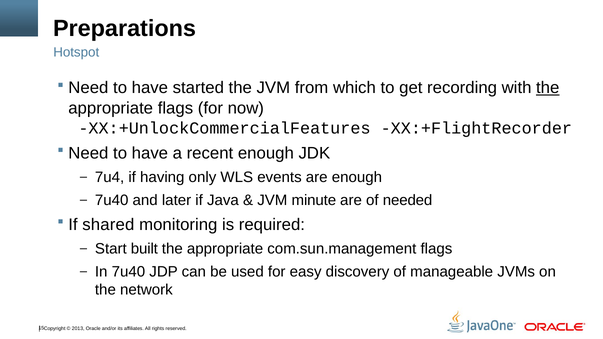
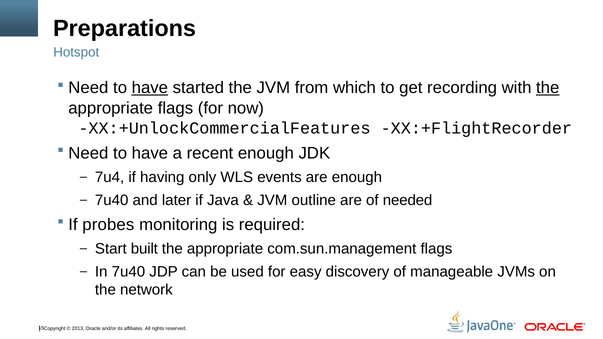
have at (150, 88) underline: none -> present
minute: minute -> outline
shared: shared -> probes
